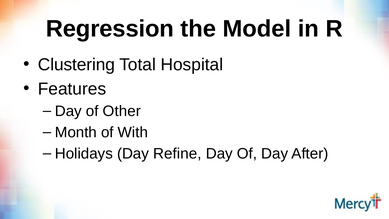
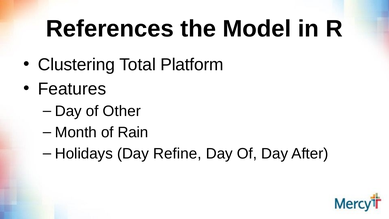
Regression: Regression -> References
Hospital: Hospital -> Platform
With: With -> Rain
